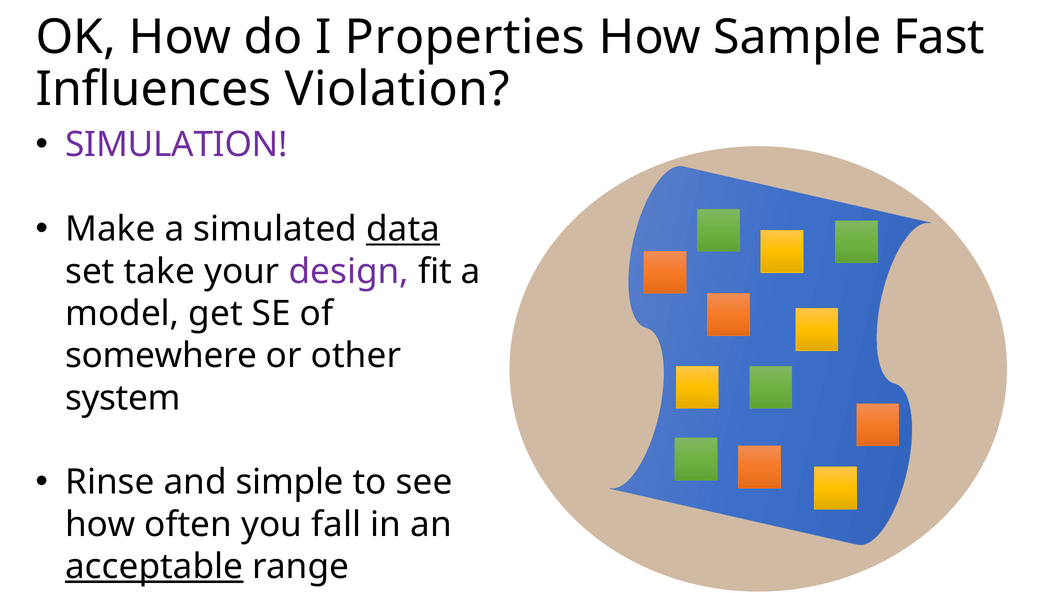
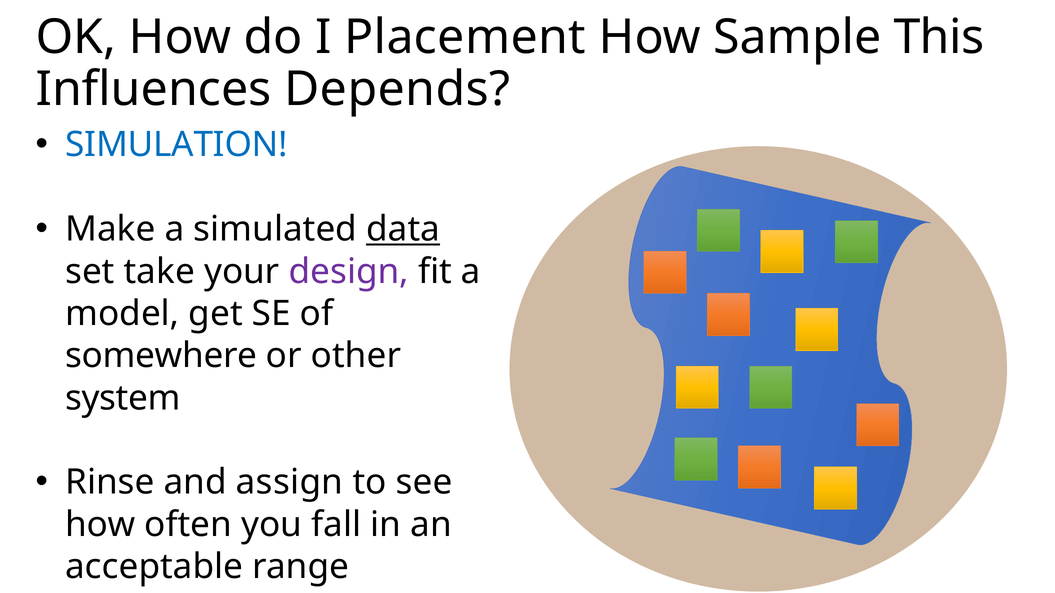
Properties: Properties -> Placement
Fast: Fast -> This
Violation: Violation -> Depends
SIMULATION colour: purple -> blue
simple: simple -> assign
acceptable underline: present -> none
